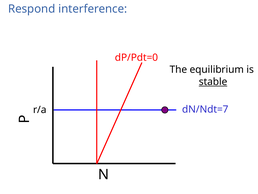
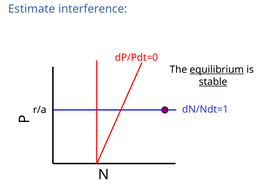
Respond: Respond -> Estimate
equilibrium underline: none -> present
dN/Ndt=7: dN/Ndt=7 -> dN/Ndt=1
